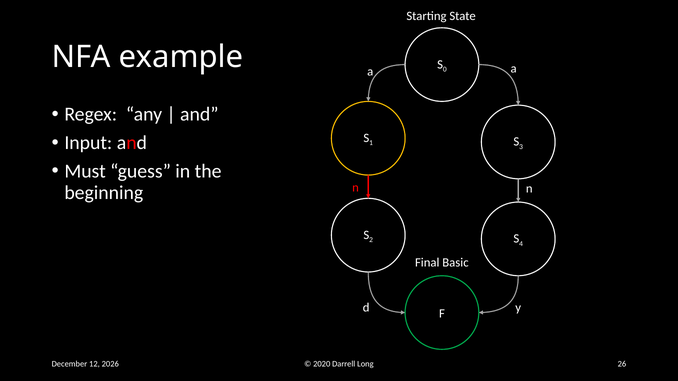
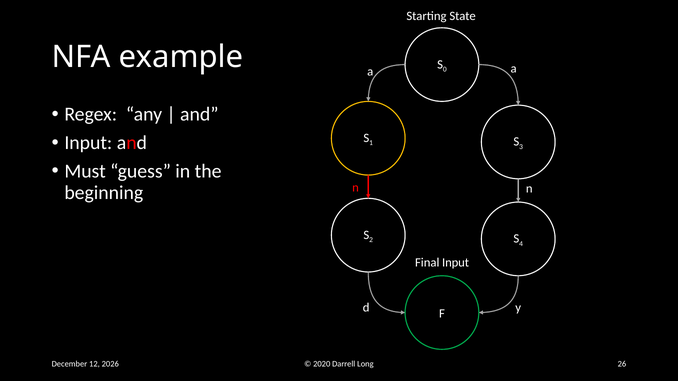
Final Basic: Basic -> Input
